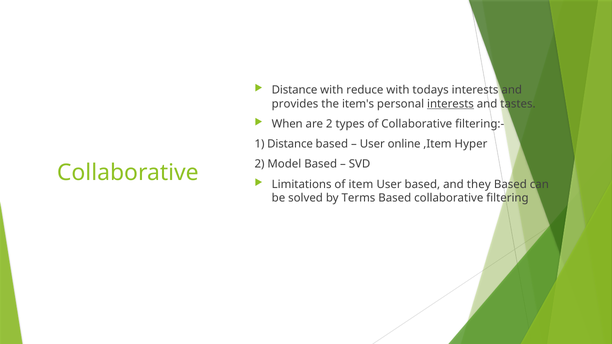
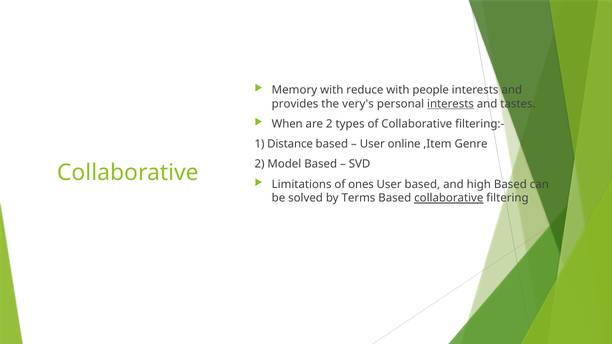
Distance at (295, 90): Distance -> Memory
todays: todays -> people
item's: item's -> very's
Hyper: Hyper -> Genre
item: item -> ones
they: they -> high
collaborative at (449, 198) underline: none -> present
